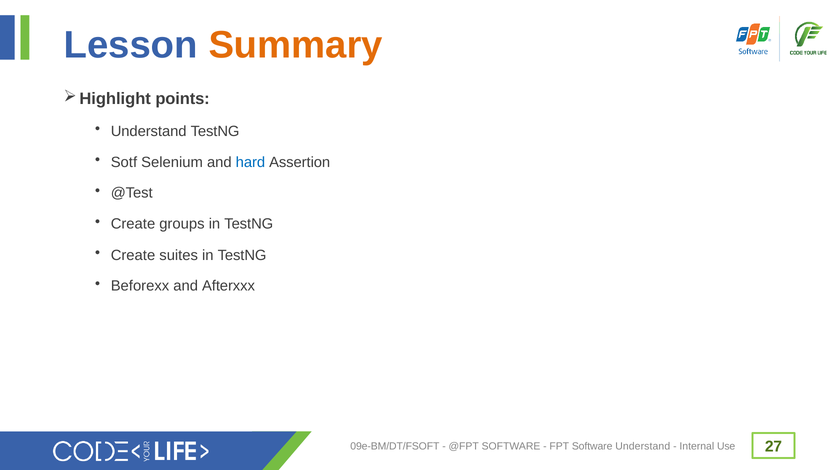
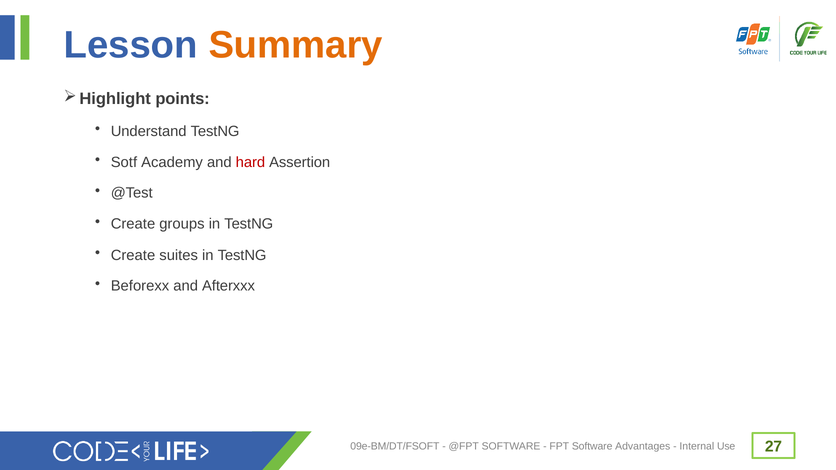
Selenium: Selenium -> Academy
hard colour: blue -> red
Software Understand: Understand -> Advantages
